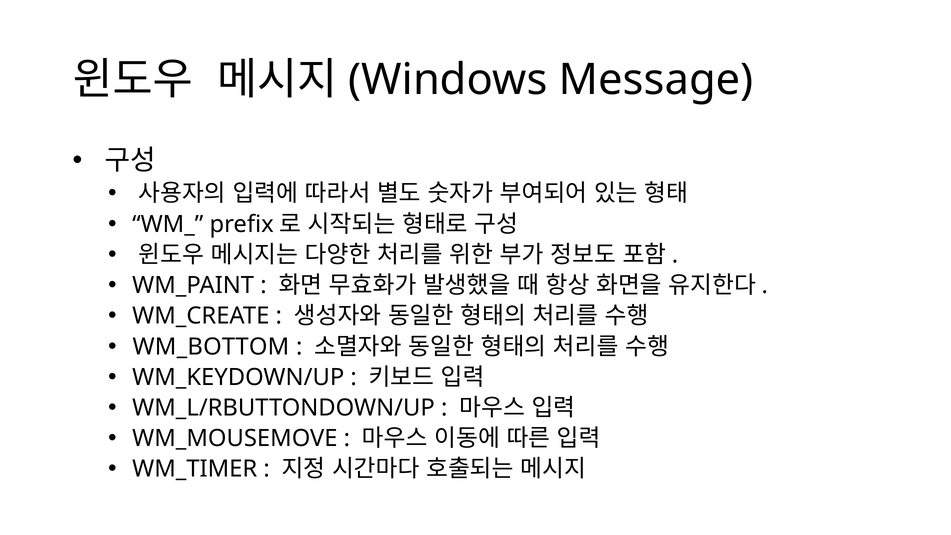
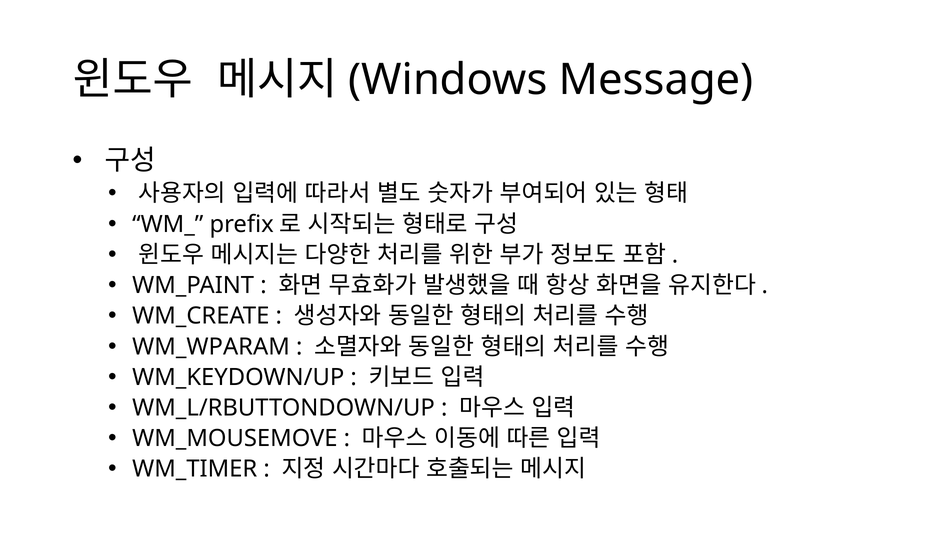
WM_BOTTOM: WM_BOTTOM -> WM_WPARAM
